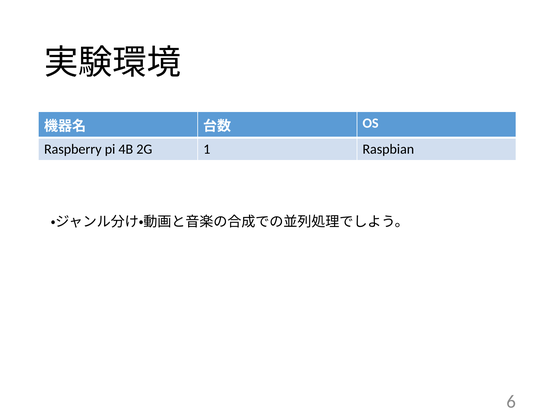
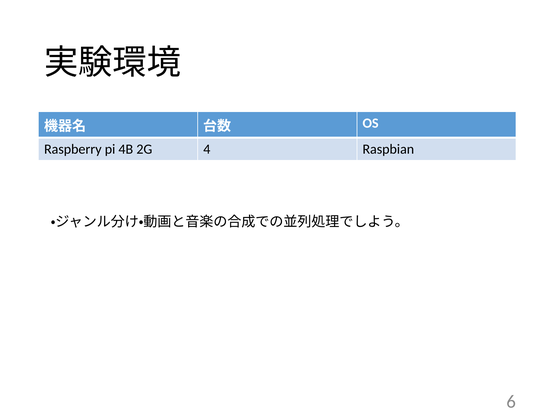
1: 1 -> 4
